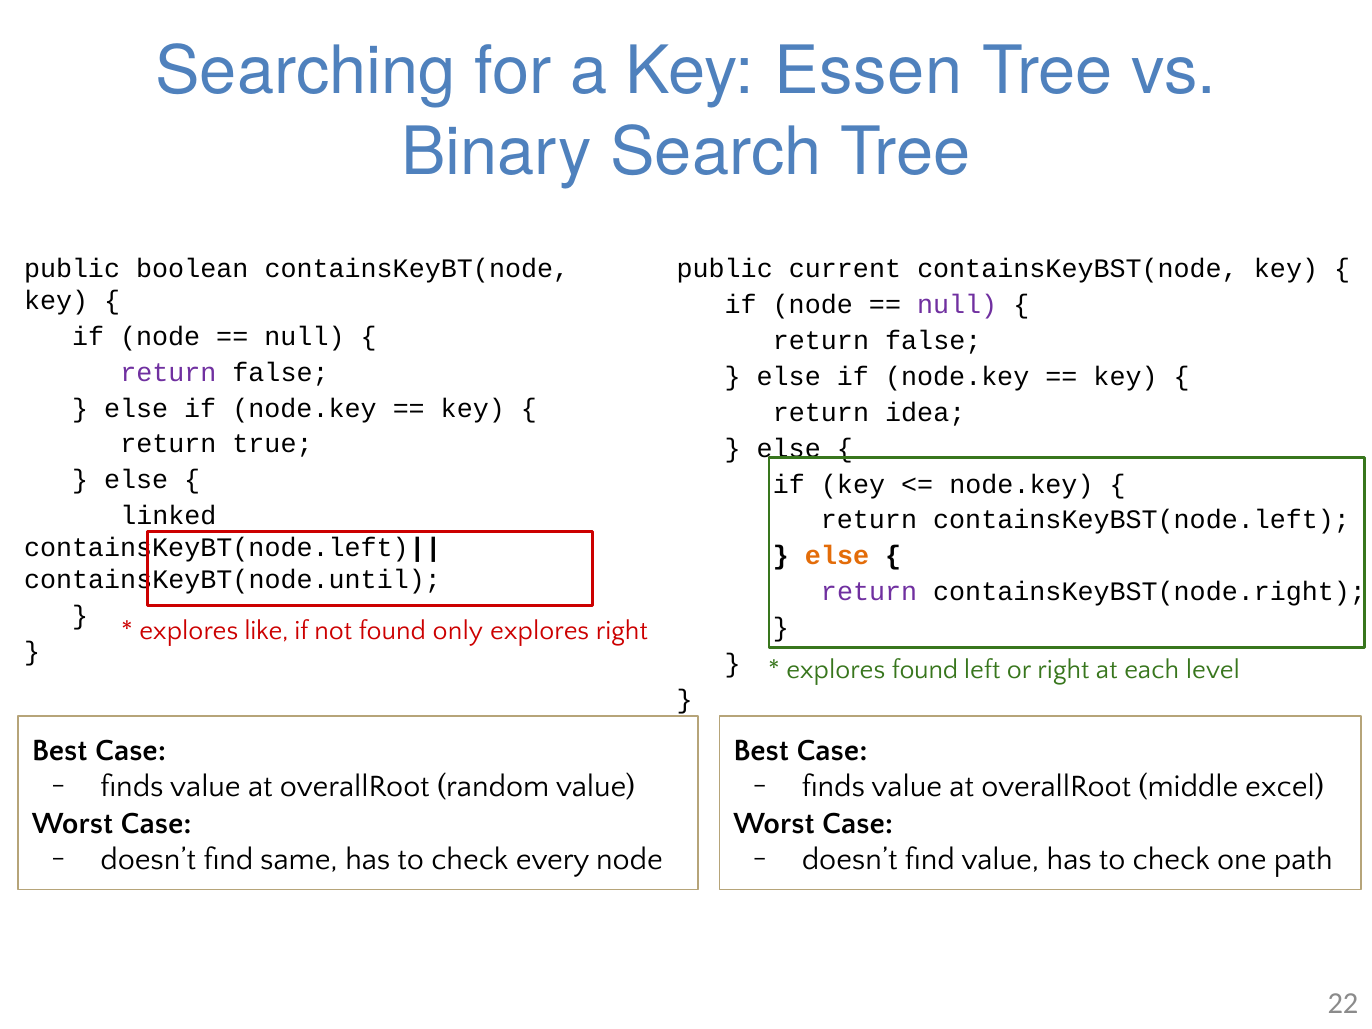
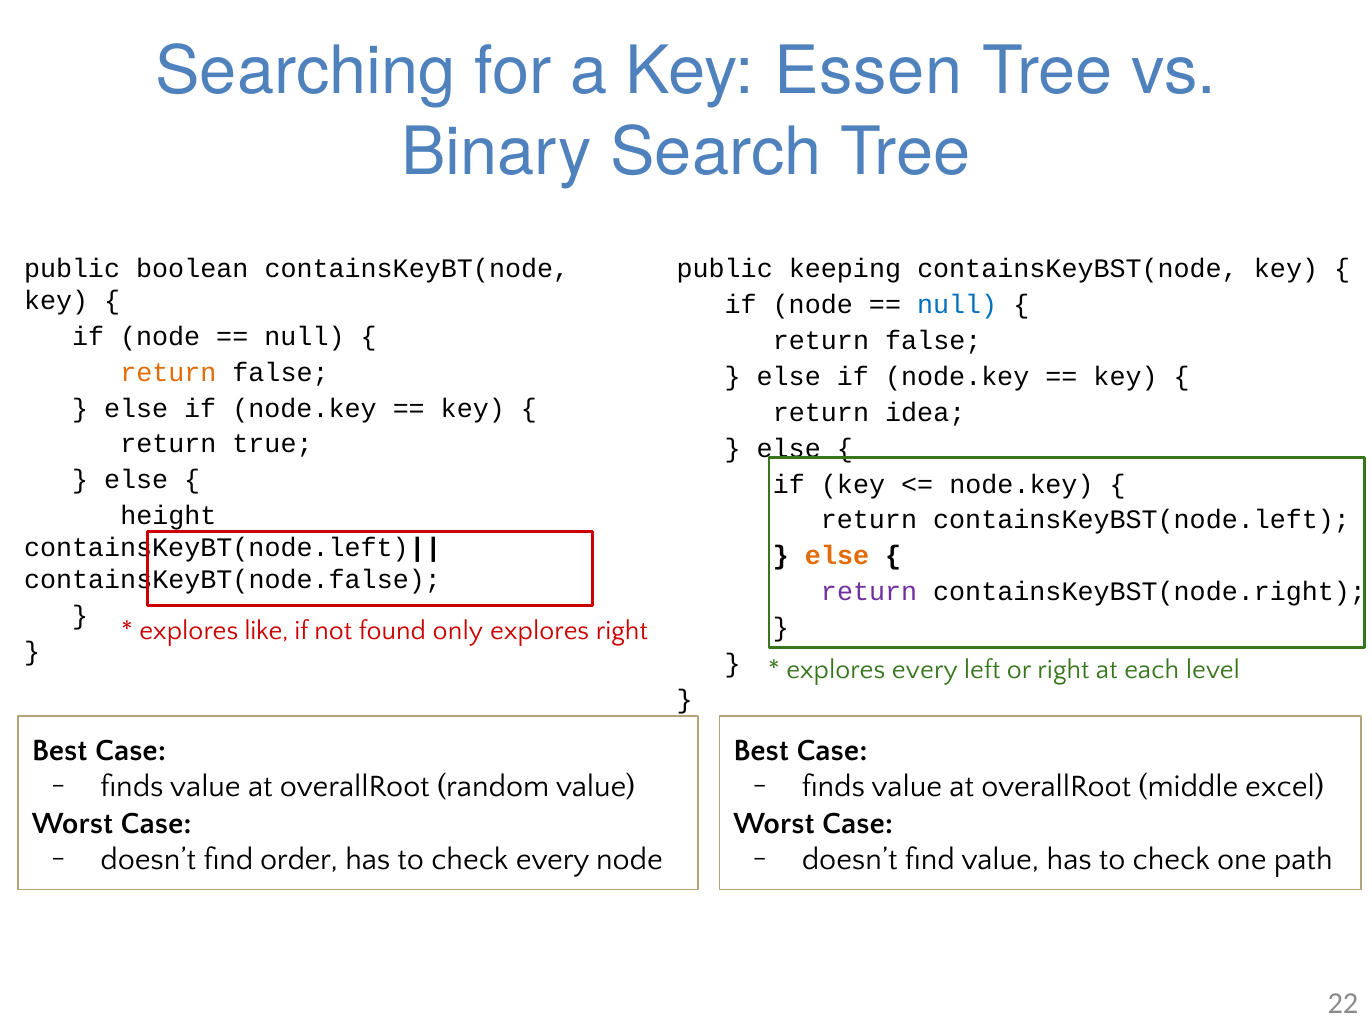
current: current -> keeping
null at (957, 305) colour: purple -> blue
return at (168, 372) colour: purple -> orange
linked: linked -> height
containsKeyBT(node.until: containsKeyBT(node.until -> containsKeyBT(node.false
explores found: found -> every
same: same -> order
